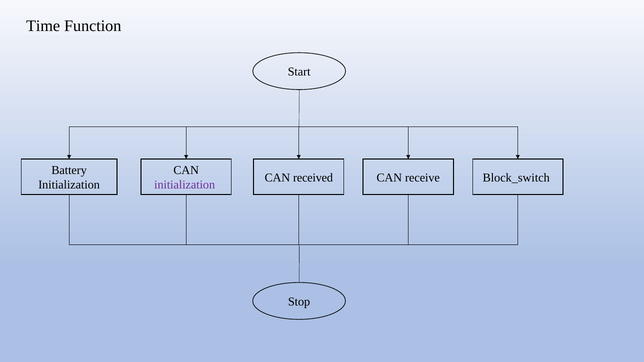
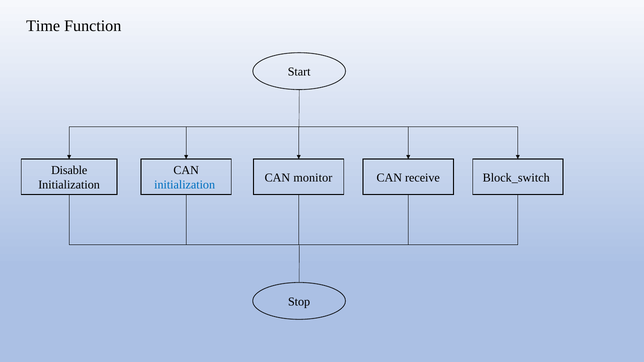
Battery: Battery -> Disable
received: received -> monitor
initialization at (185, 185) colour: purple -> blue
